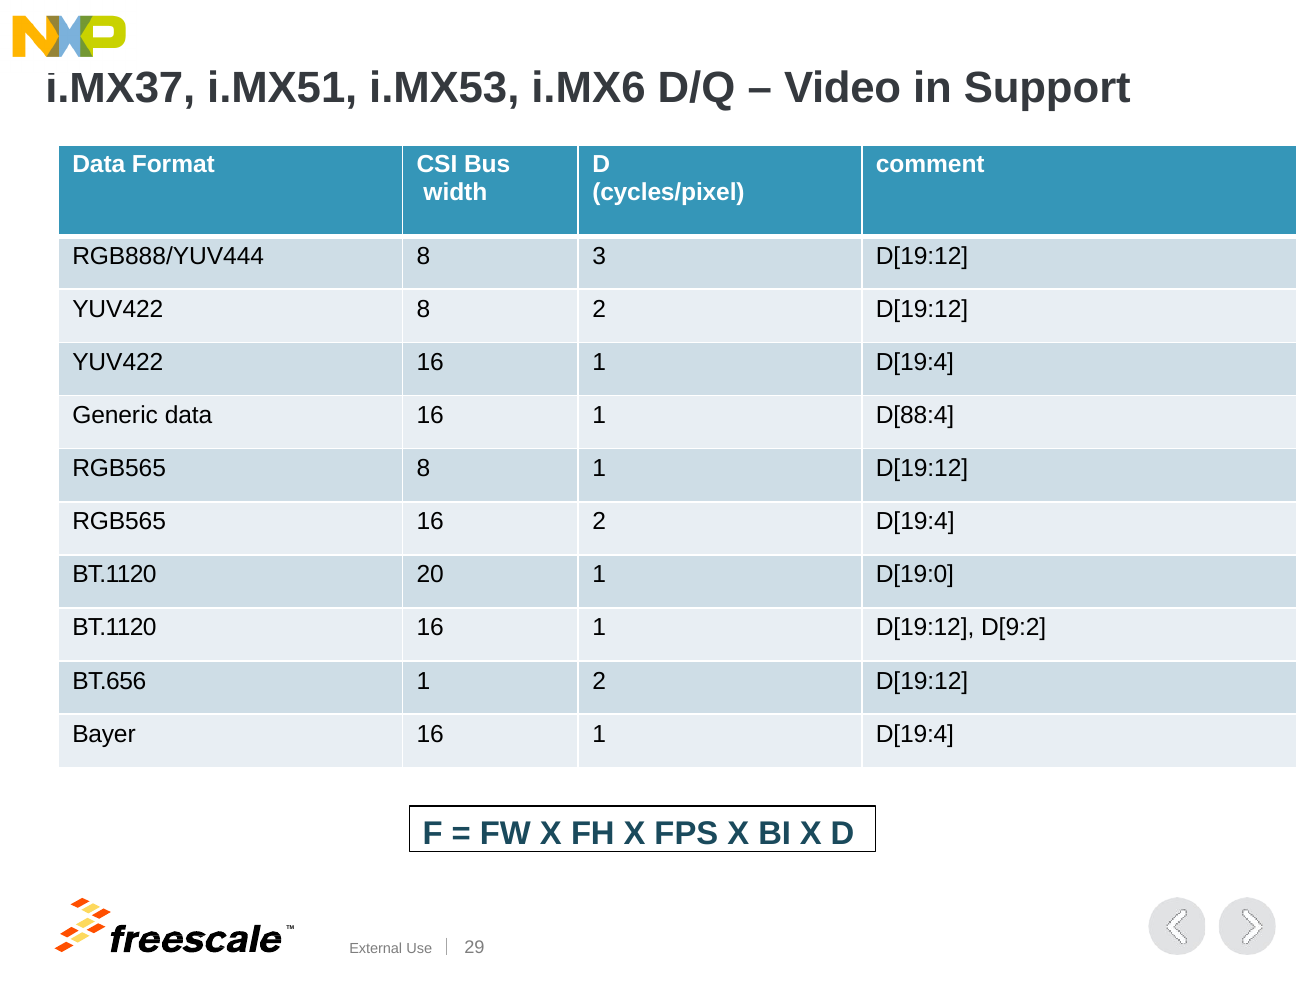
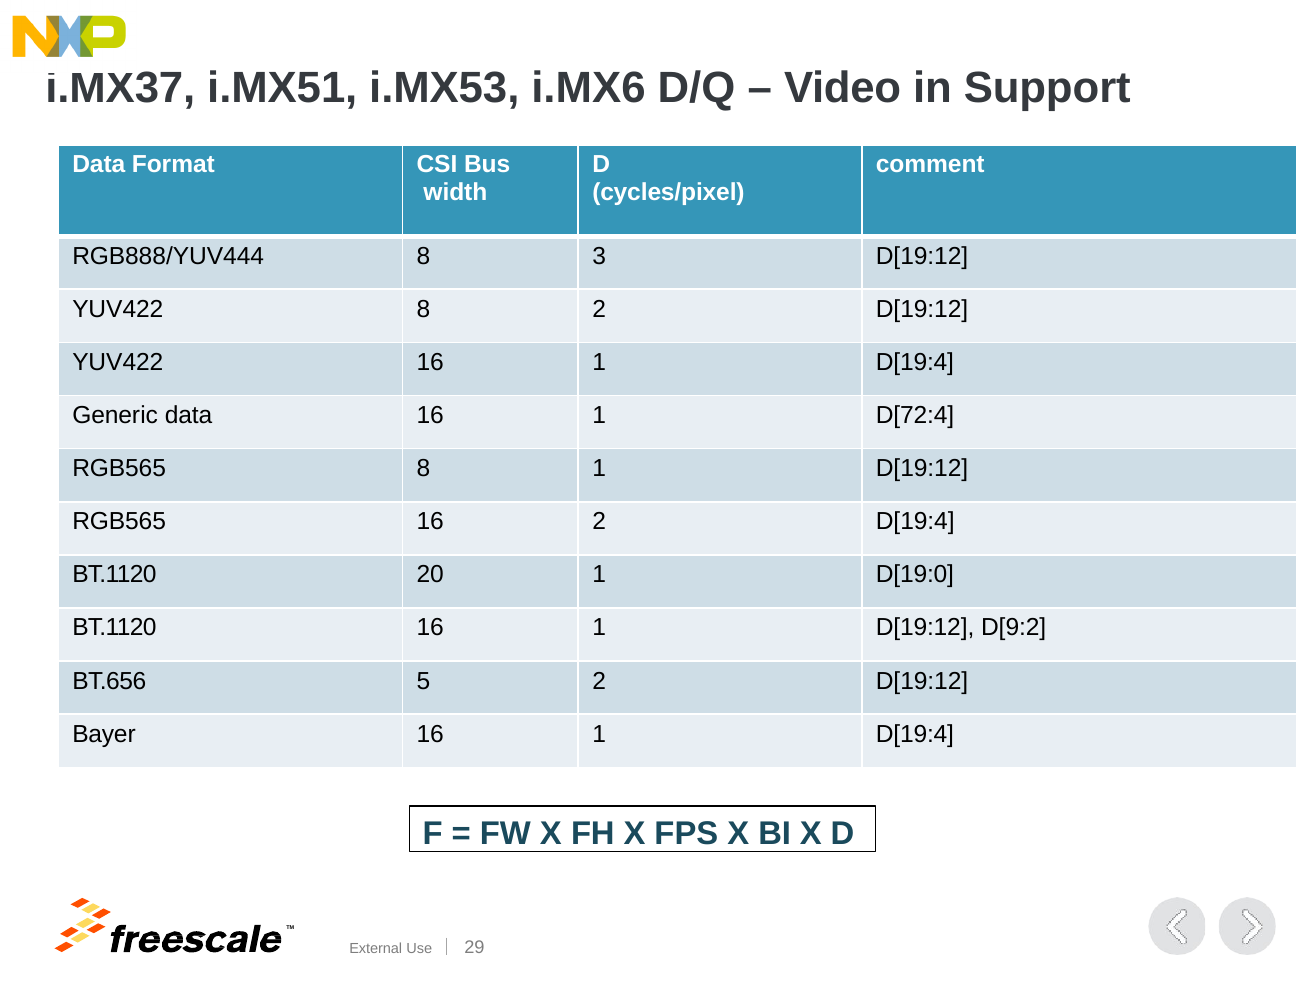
D[88:4: D[88:4 -> D[72:4
BT.656 1: 1 -> 5
